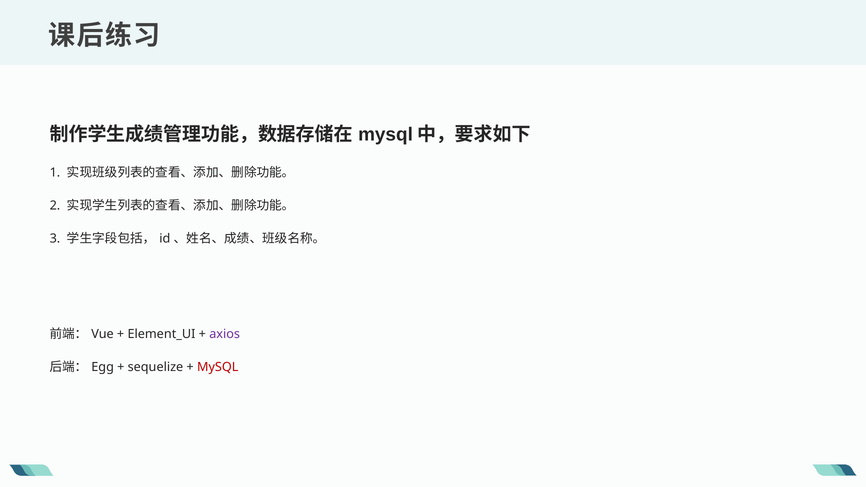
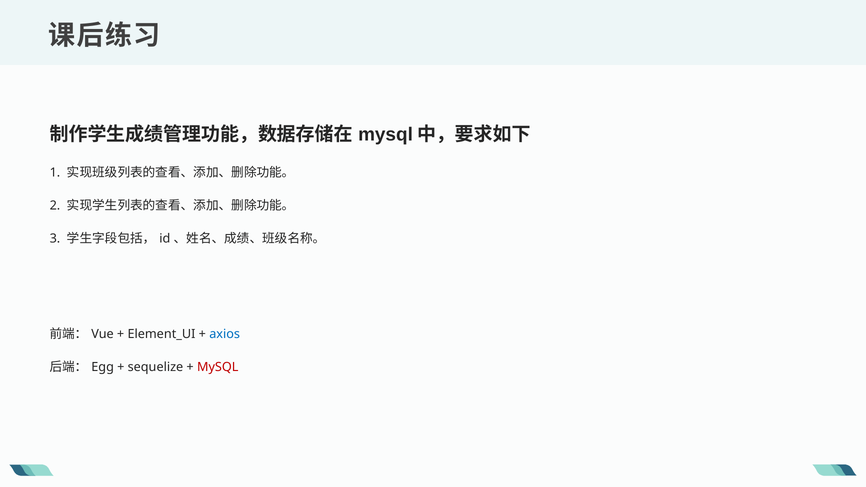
axios colour: purple -> blue
